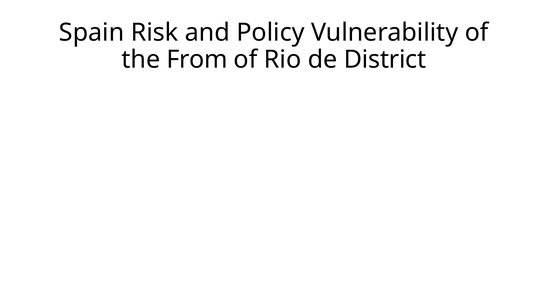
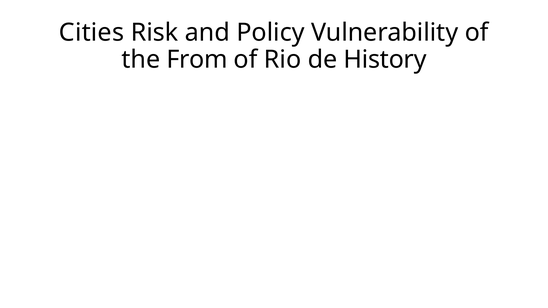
Spain: Spain -> Cities
District: District -> History
